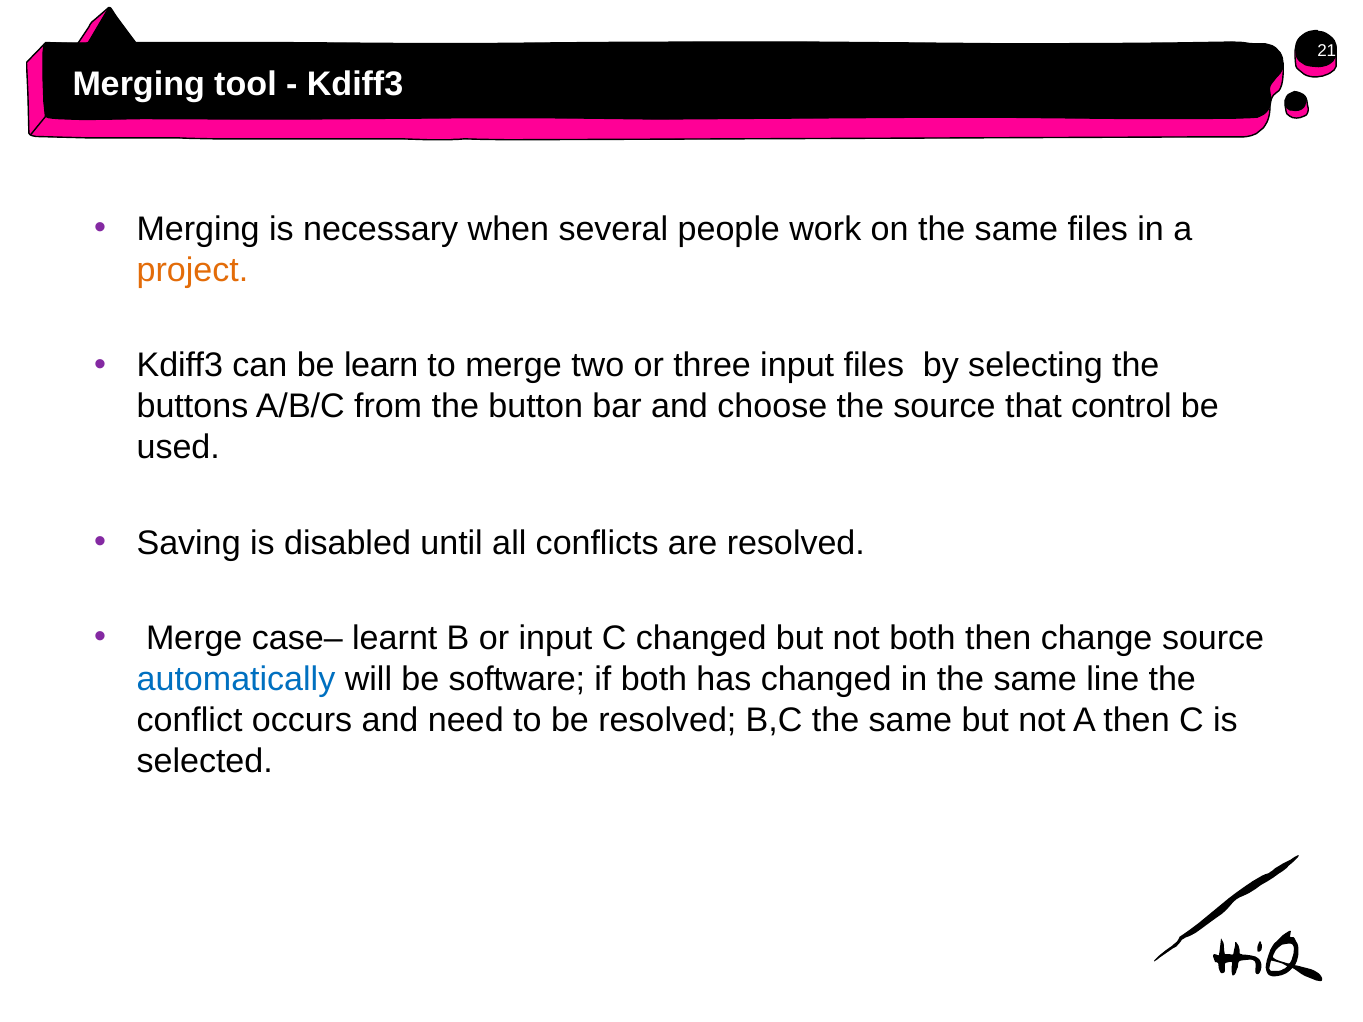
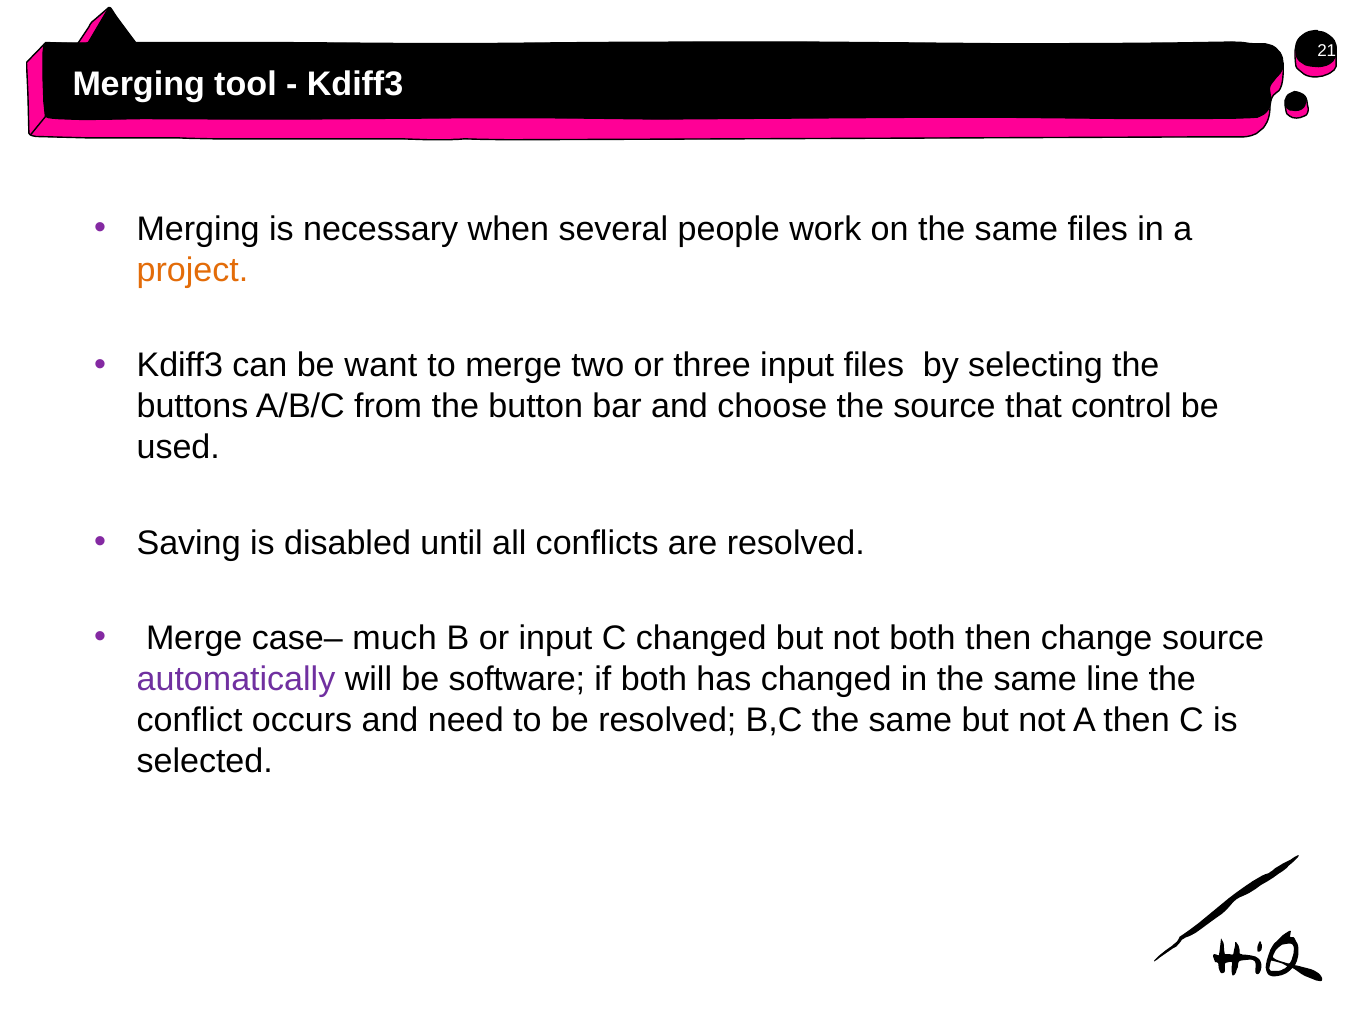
learn: learn -> want
learnt: learnt -> much
automatically colour: blue -> purple
